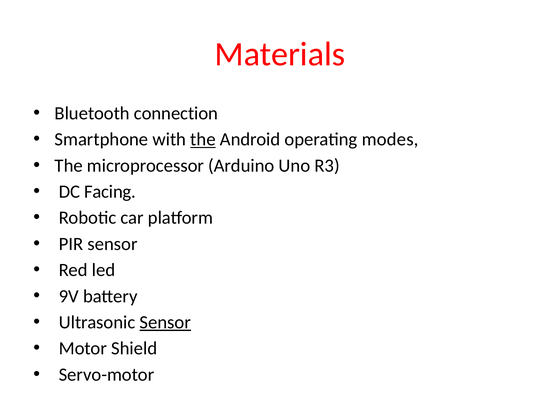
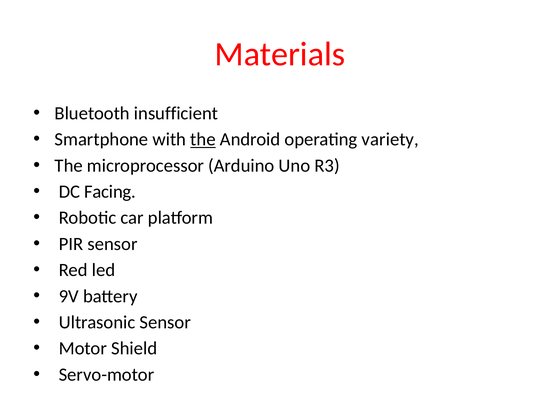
connection: connection -> insufficient
modes: modes -> variety
Sensor at (165, 322) underline: present -> none
